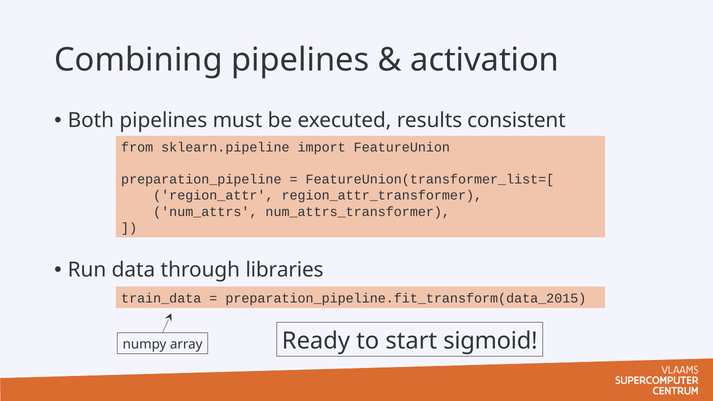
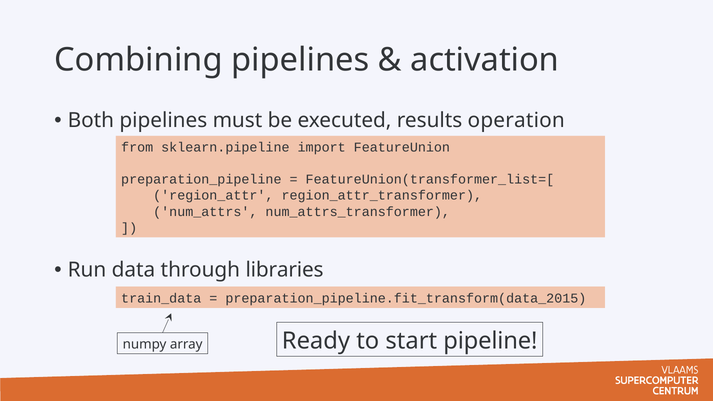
consistent: consistent -> operation
sigmoid: sigmoid -> pipeline
